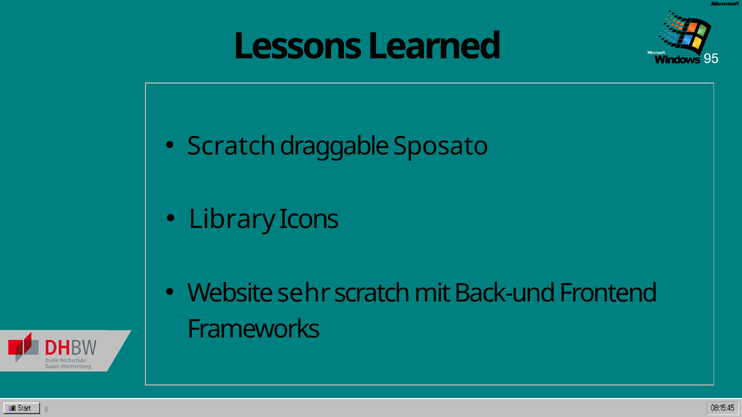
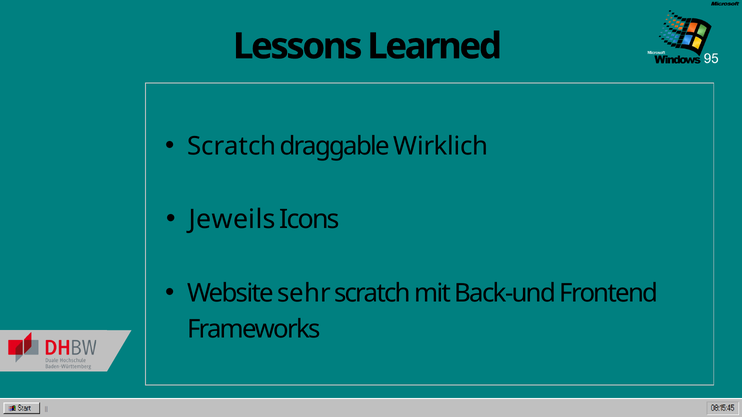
Sposato: Sposato -> Wirklich
Library: Library -> Jeweils
